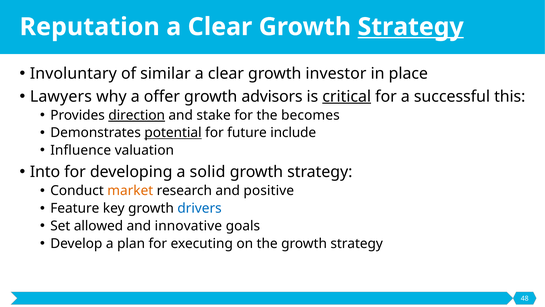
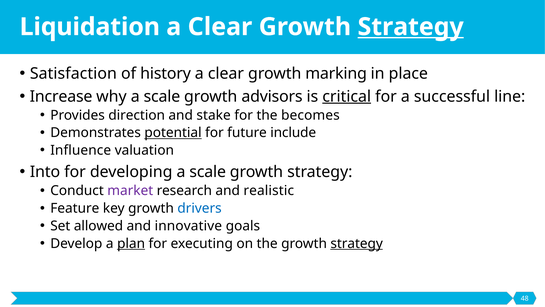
Reputation: Reputation -> Liquidation
Involuntary: Involuntary -> Satisfaction
similar: similar -> history
investor: investor -> marking
Lawyers: Lawyers -> Increase
why a offer: offer -> scale
this: this -> line
direction underline: present -> none
developing a solid: solid -> scale
market colour: orange -> purple
positive: positive -> realistic
plan underline: none -> present
strategy at (357, 243) underline: none -> present
